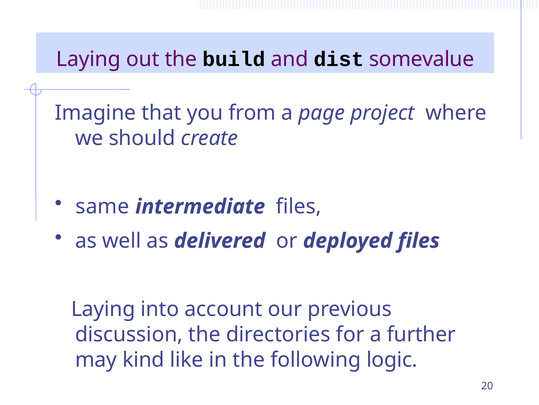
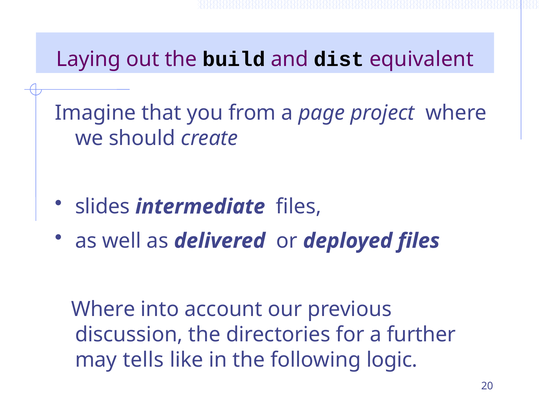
somevalue: somevalue -> equivalent
same: same -> slides
Laying at (103, 309): Laying -> Where
kind: kind -> tells
